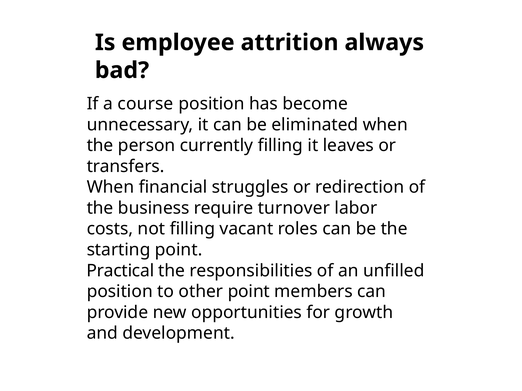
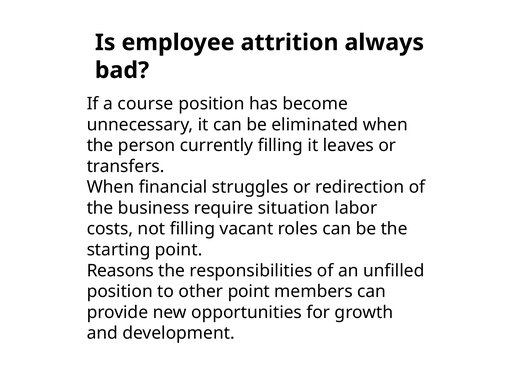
turnover: turnover -> situation
Practical: Practical -> Reasons
